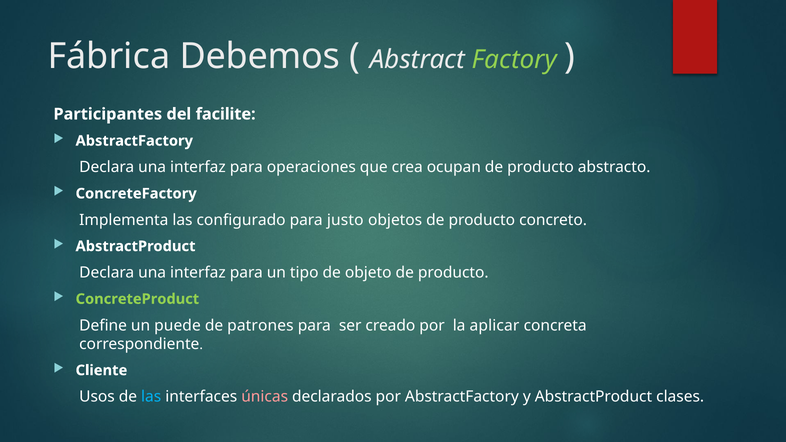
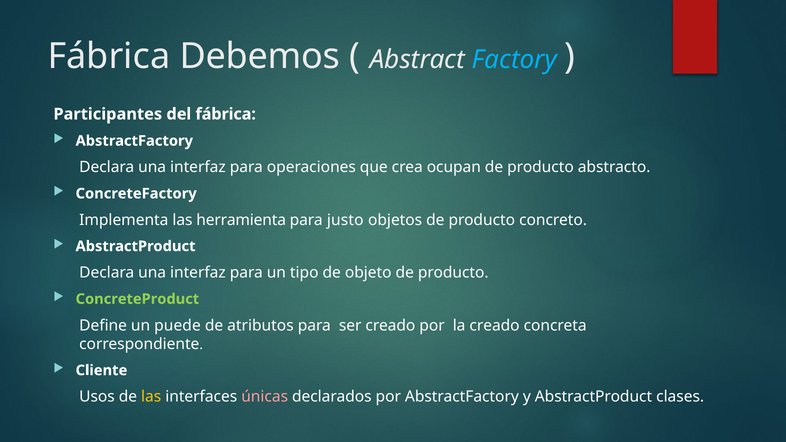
Factory colour: light green -> light blue
del facilite: facilite -> fábrica
configurado: configurado -> herramienta
patrones: patrones -> atributos
la aplicar: aplicar -> creado
las at (151, 397) colour: light blue -> yellow
